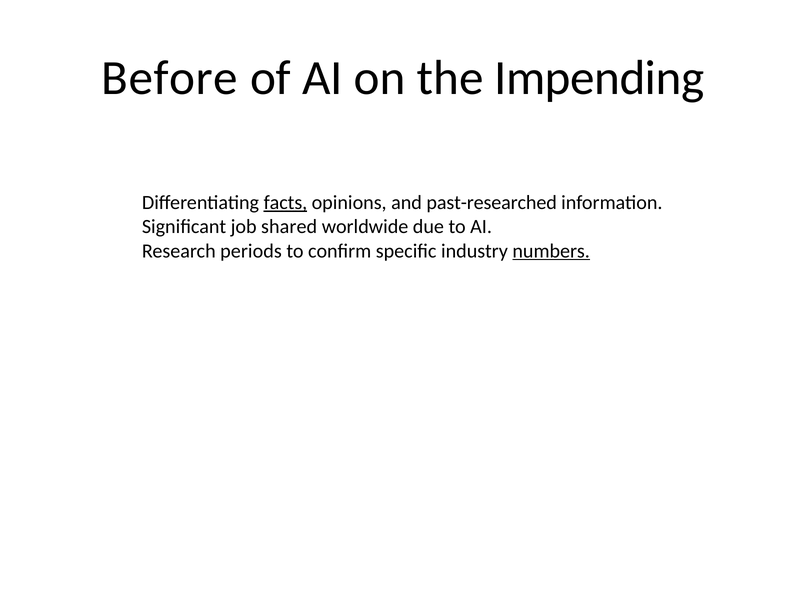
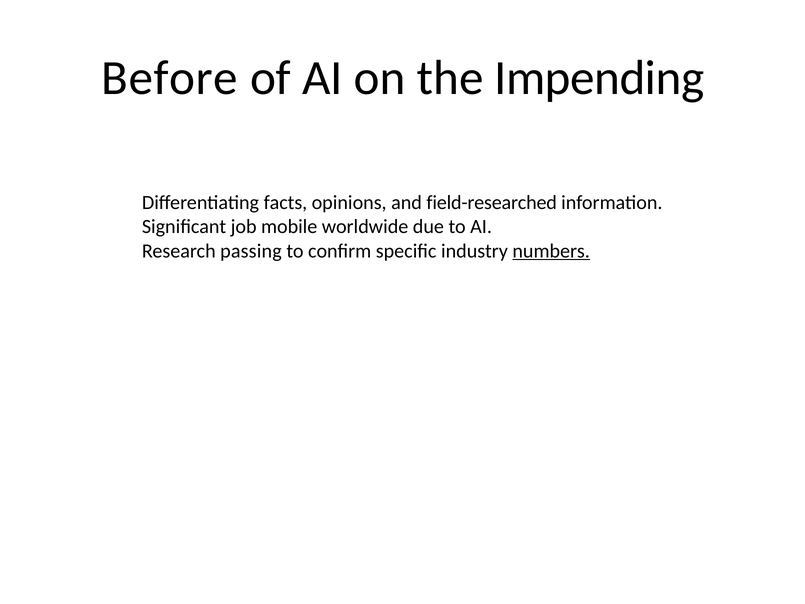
facts underline: present -> none
past-researched: past-researched -> field-researched
shared: shared -> mobile
periods: periods -> passing
